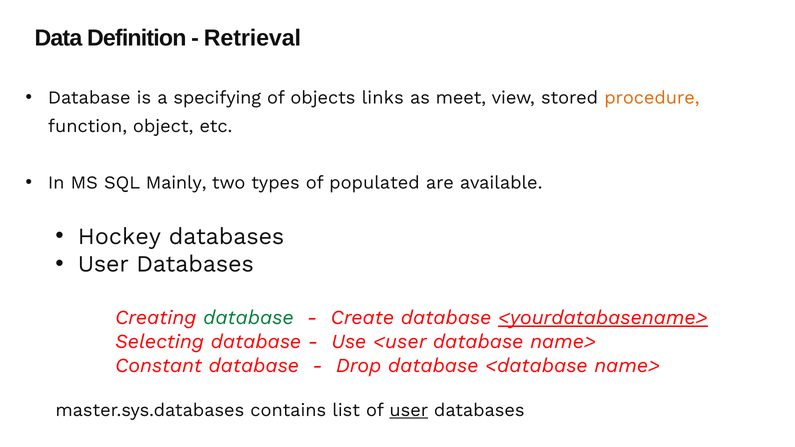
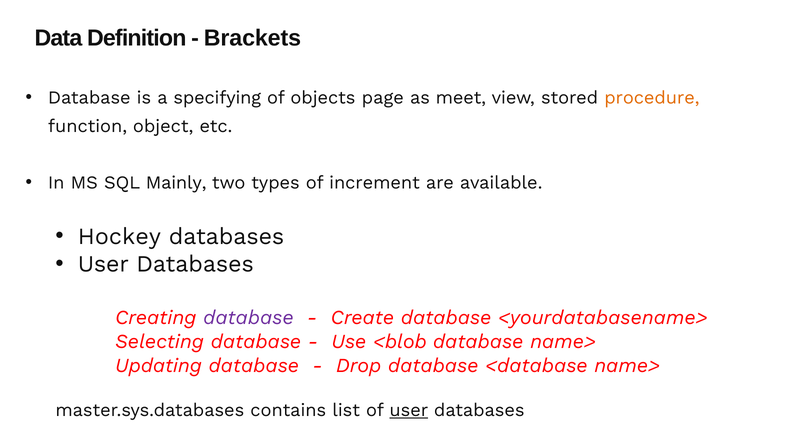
Retrieval: Retrieval -> Brackets
links: links -> page
populated: populated -> increment
database at (248, 318) colour: green -> purple
<yourdatabasename> underline: present -> none
<user: <user -> <blob
Constant: Constant -> Updating
